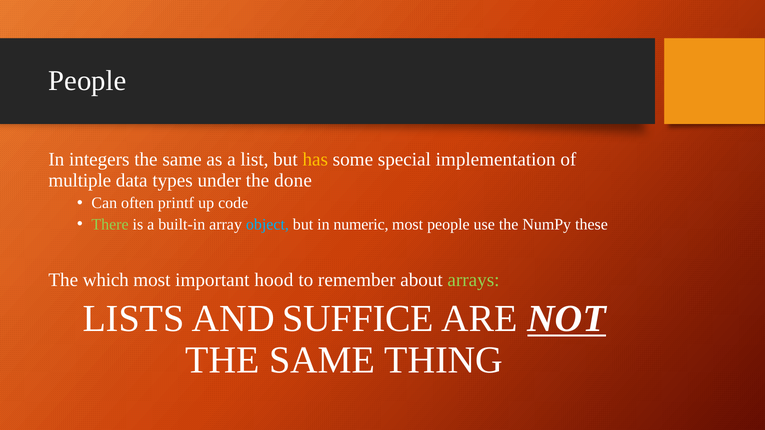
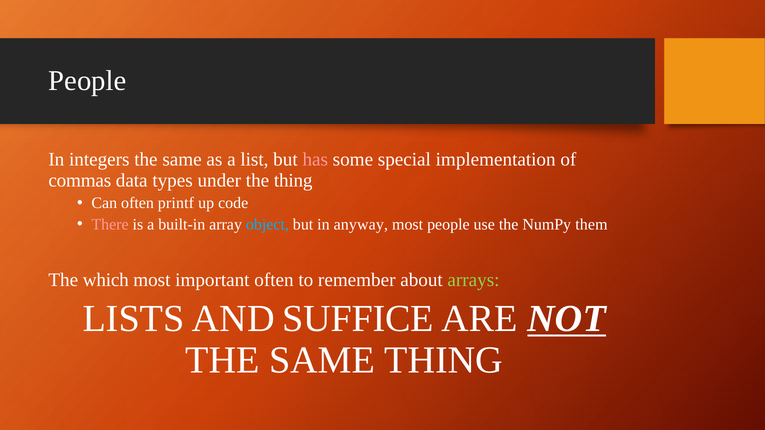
has colour: yellow -> pink
multiple: multiple -> commas
the done: done -> thing
There colour: light green -> pink
numeric: numeric -> anyway
these: these -> them
important hood: hood -> often
